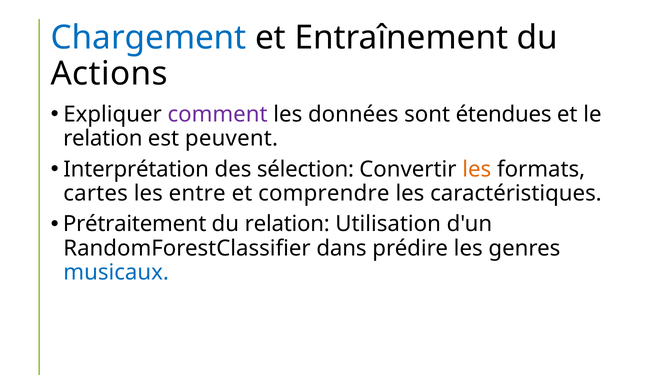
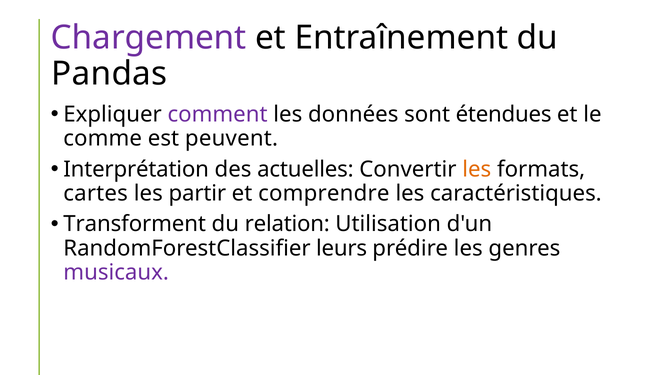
Chargement colour: blue -> purple
Actions: Actions -> Pandas
relation at (103, 138): relation -> comme
sélection: sélection -> actuelles
entre: entre -> partir
Prétraitement: Prétraitement -> Transforment
dans: dans -> leurs
musicaux colour: blue -> purple
